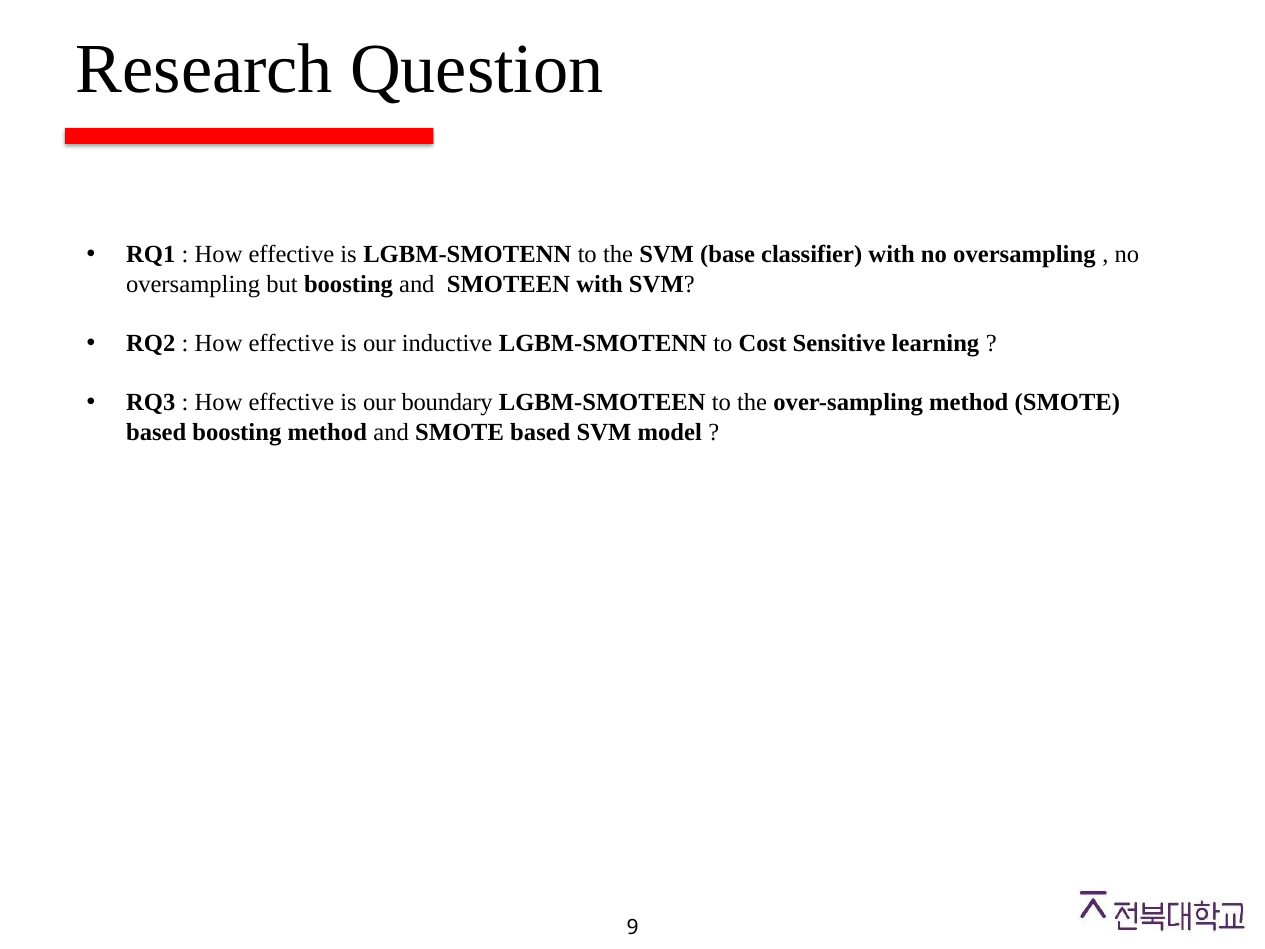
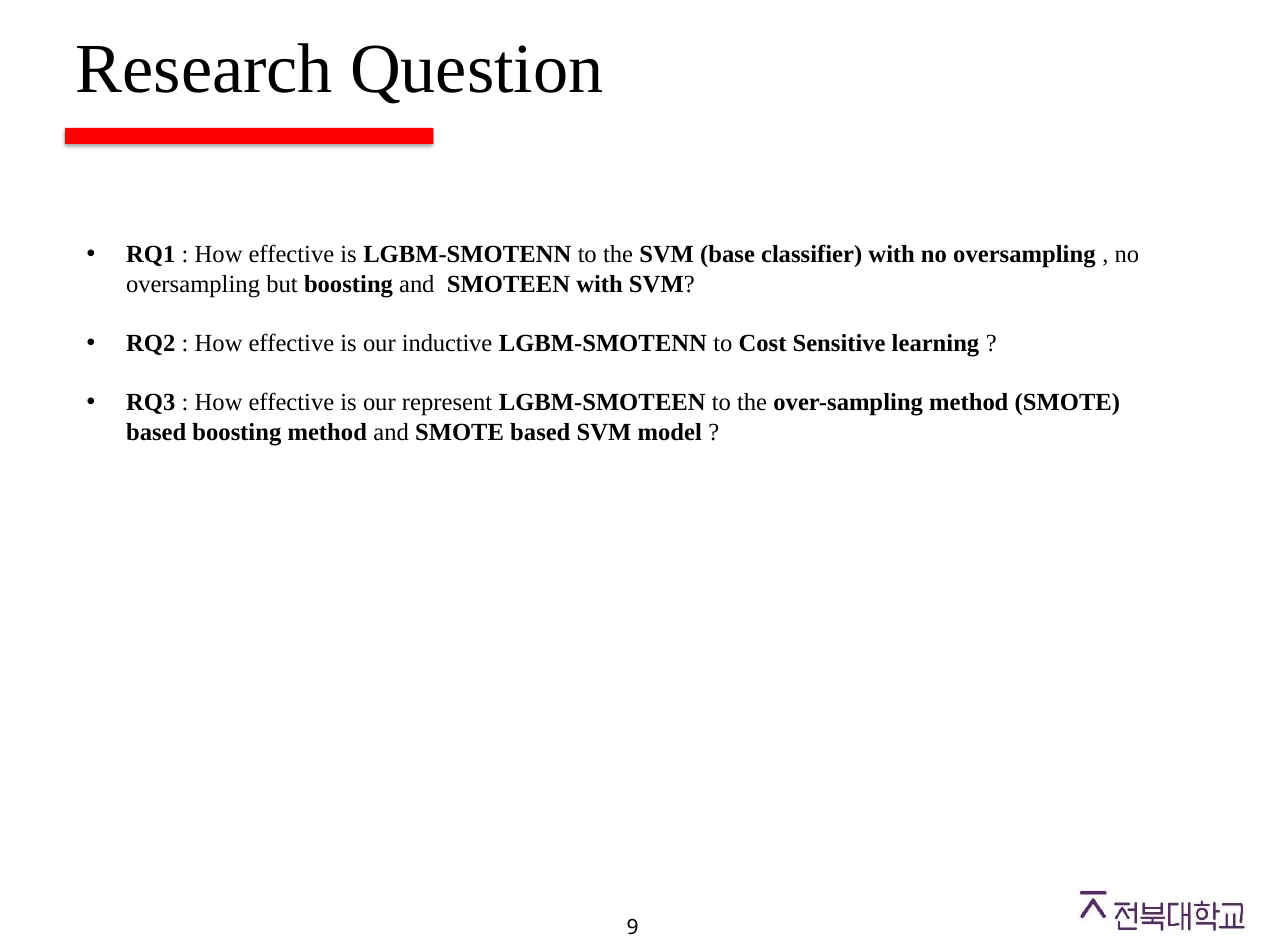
boundary: boundary -> represent
